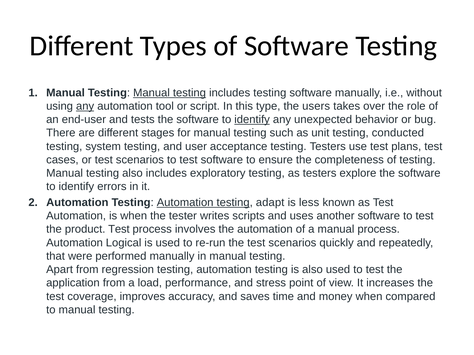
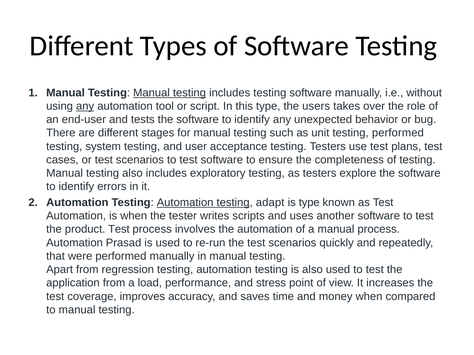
identify at (252, 120) underline: present -> none
testing conducted: conducted -> performed
is less: less -> type
Logical: Logical -> Prasad
